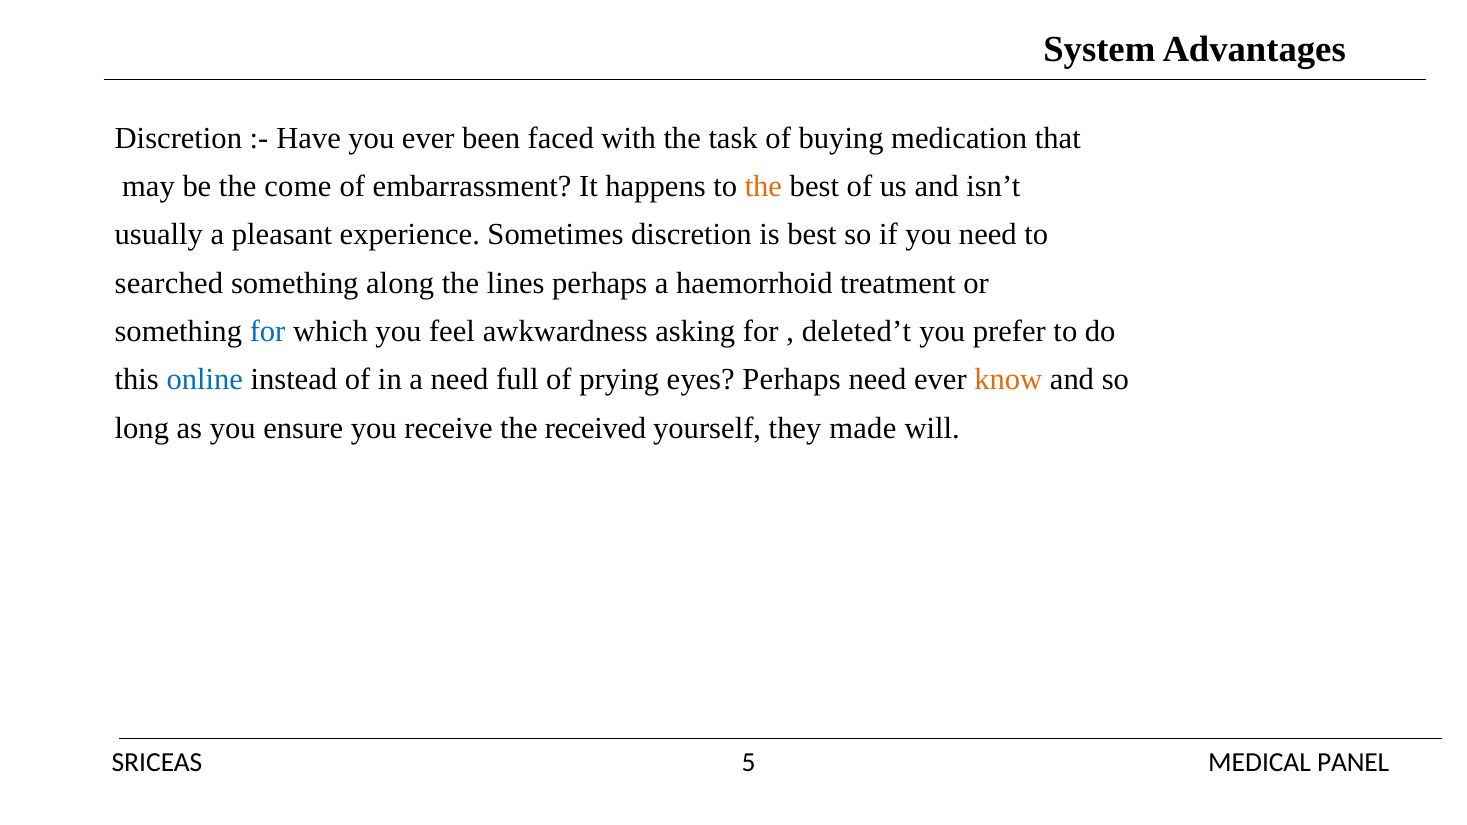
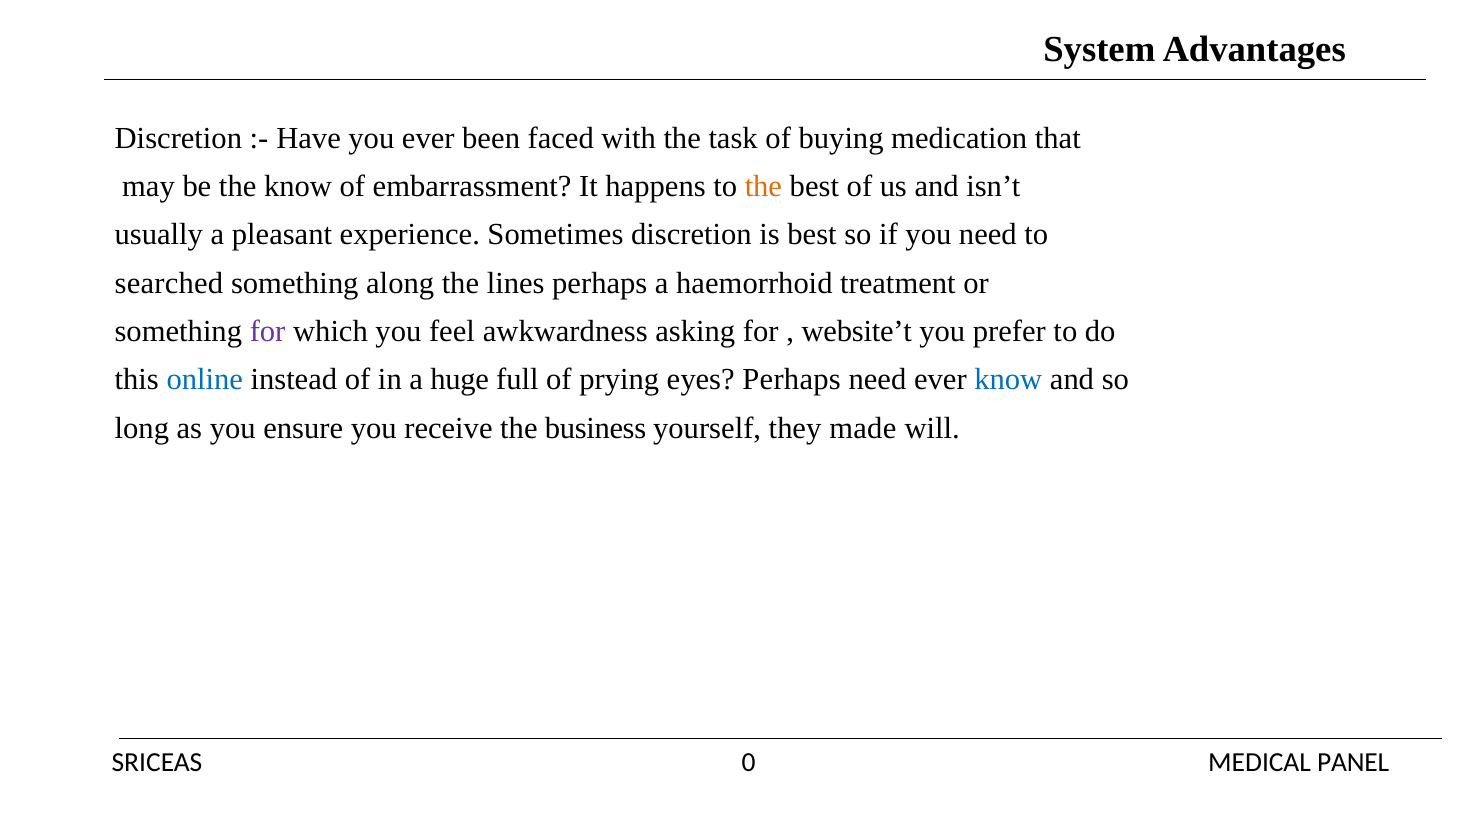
the come: come -> know
for at (268, 332) colour: blue -> purple
deleted’t: deleted’t -> website’t
a need: need -> huge
know at (1008, 380) colour: orange -> blue
received: received -> business
5: 5 -> 0
